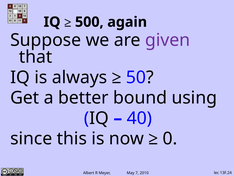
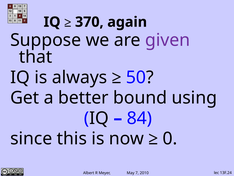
500: 500 -> 370
40: 40 -> 84
